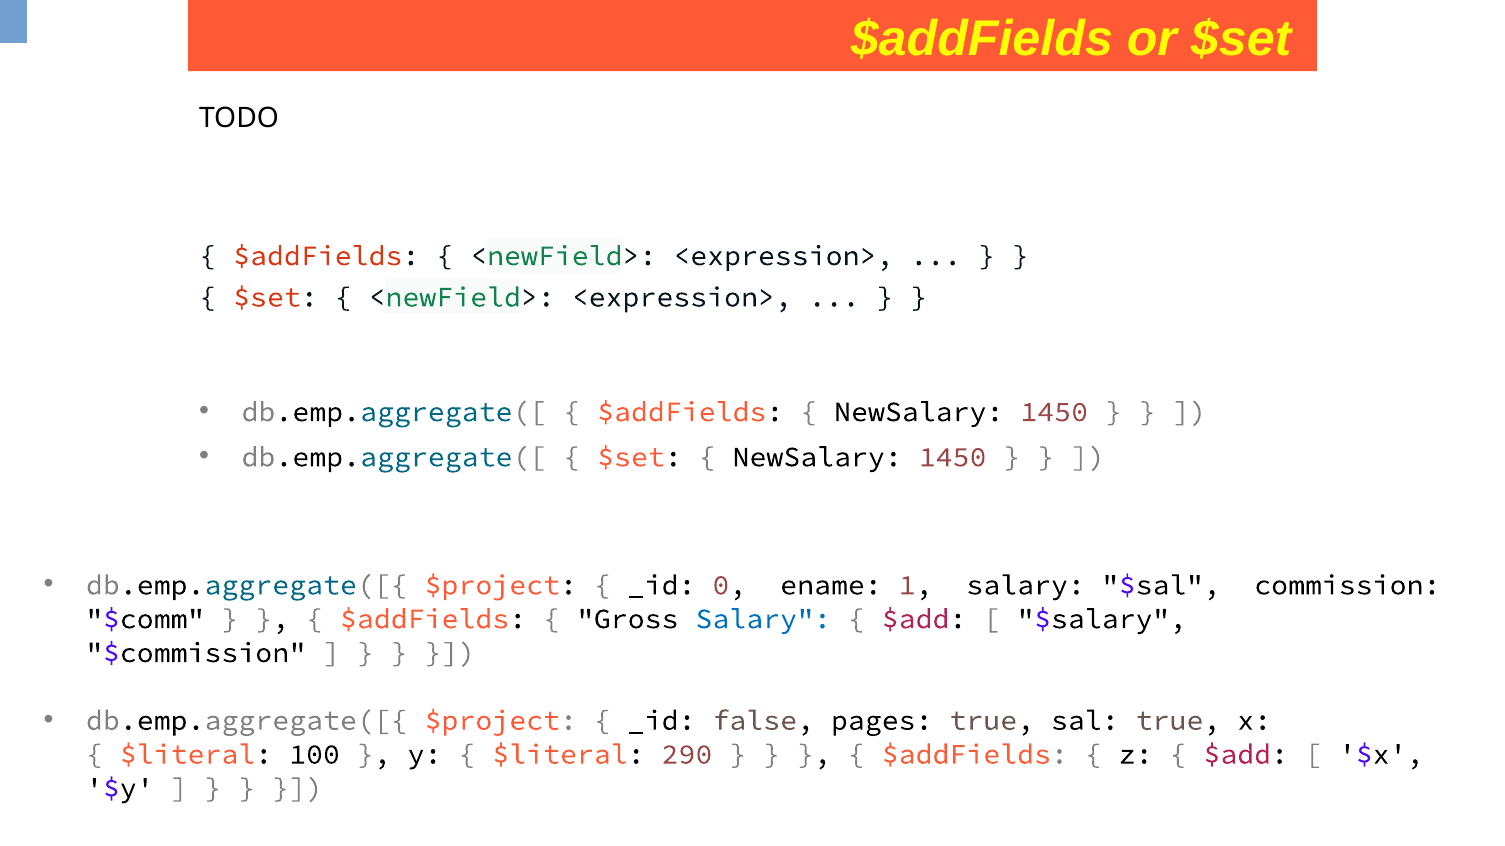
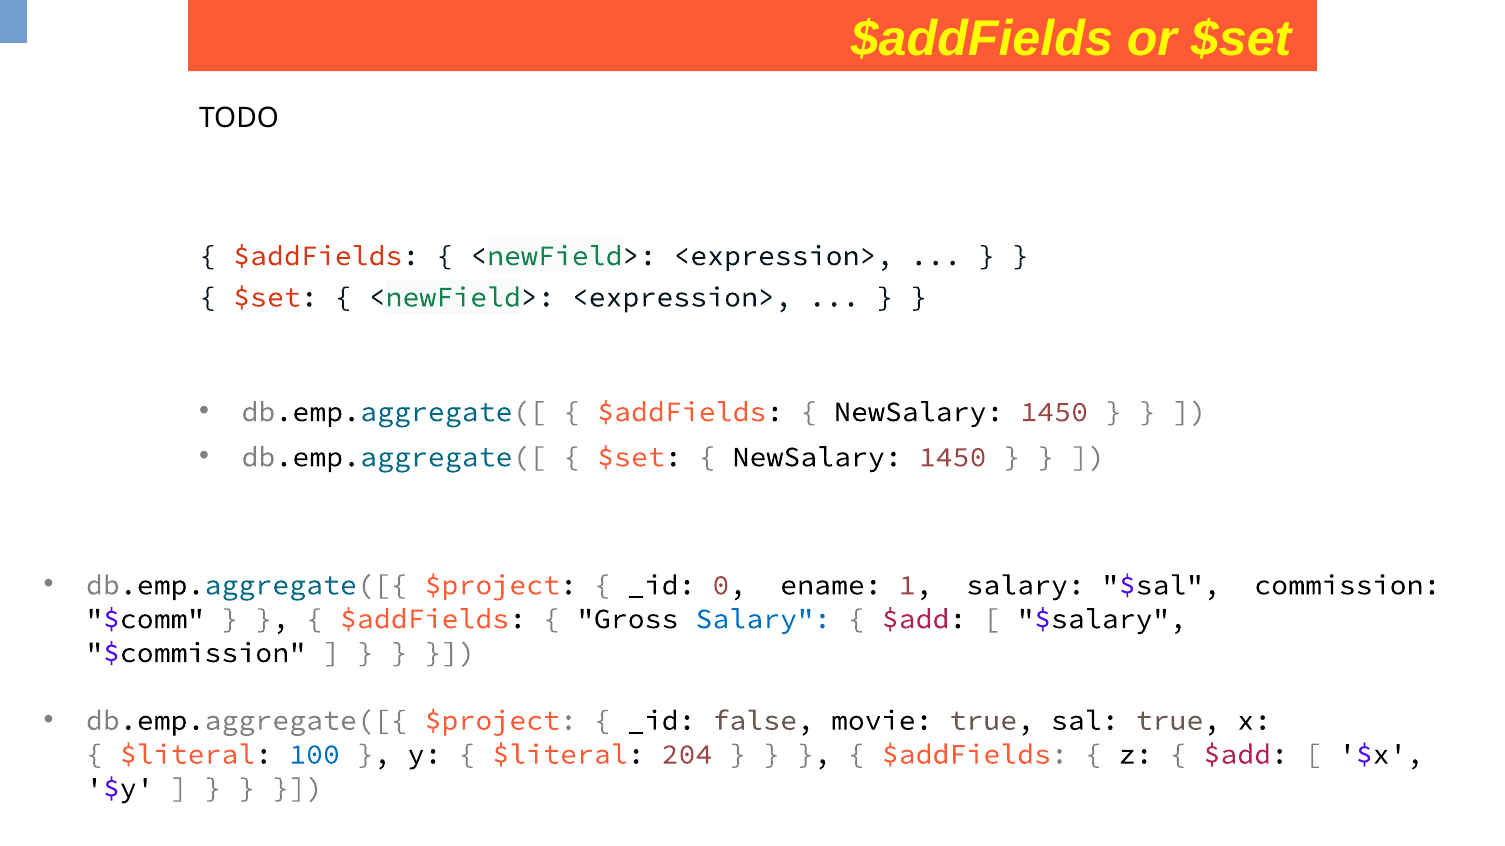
pages: pages -> movie
100 colour: black -> blue
290: 290 -> 204
